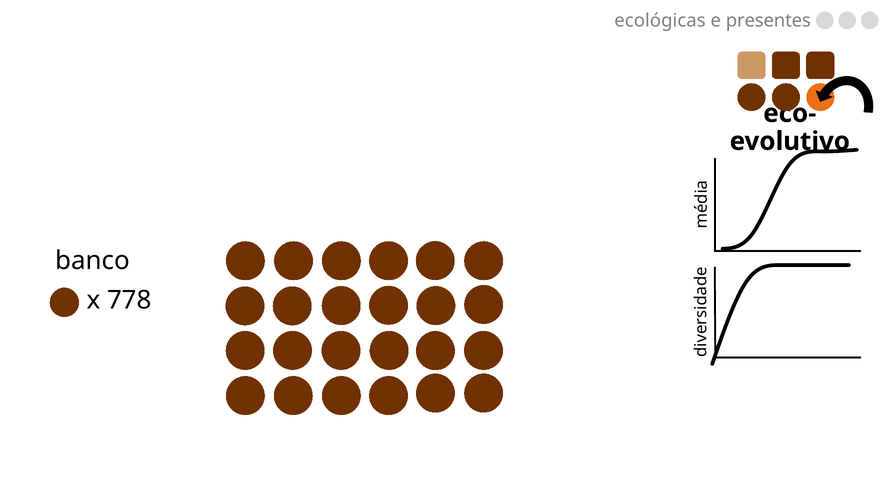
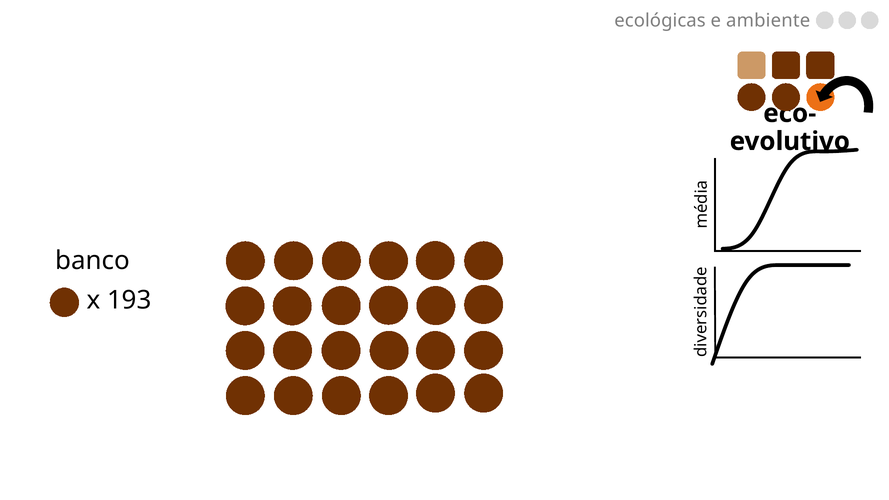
presentes: presentes -> ambiente
778: 778 -> 193
